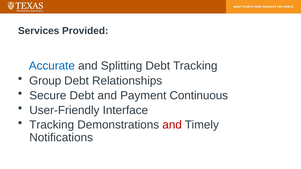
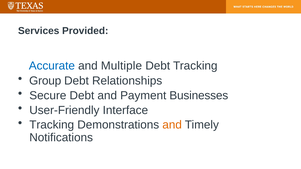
Splitting: Splitting -> Multiple
Continuous: Continuous -> Businesses
and at (172, 125) colour: red -> orange
